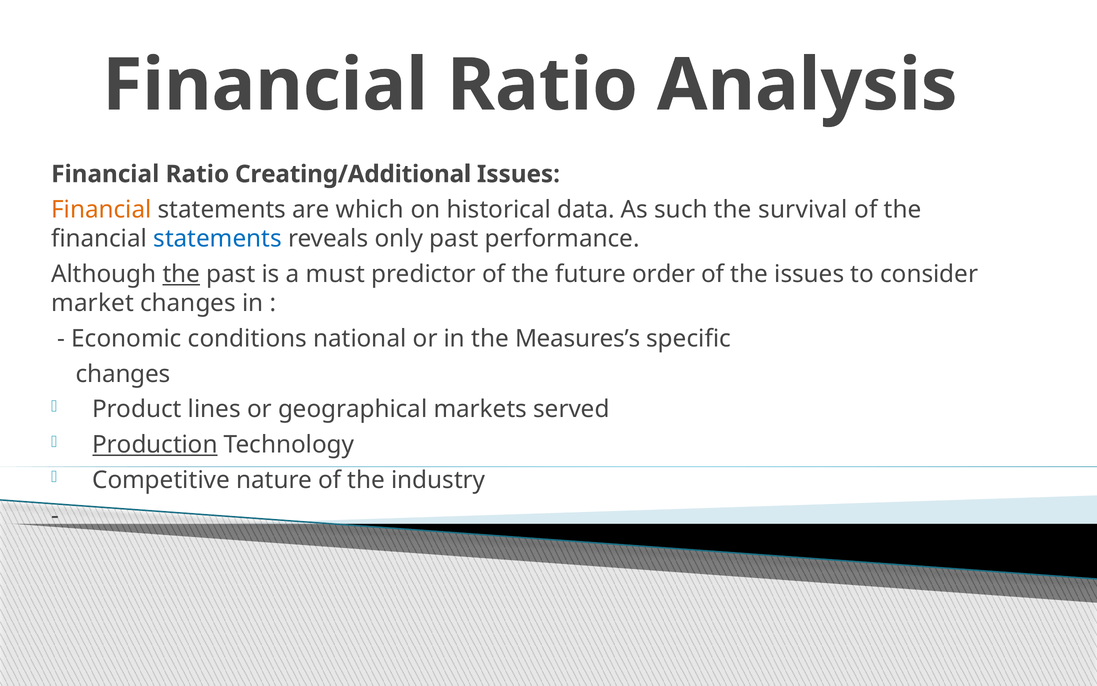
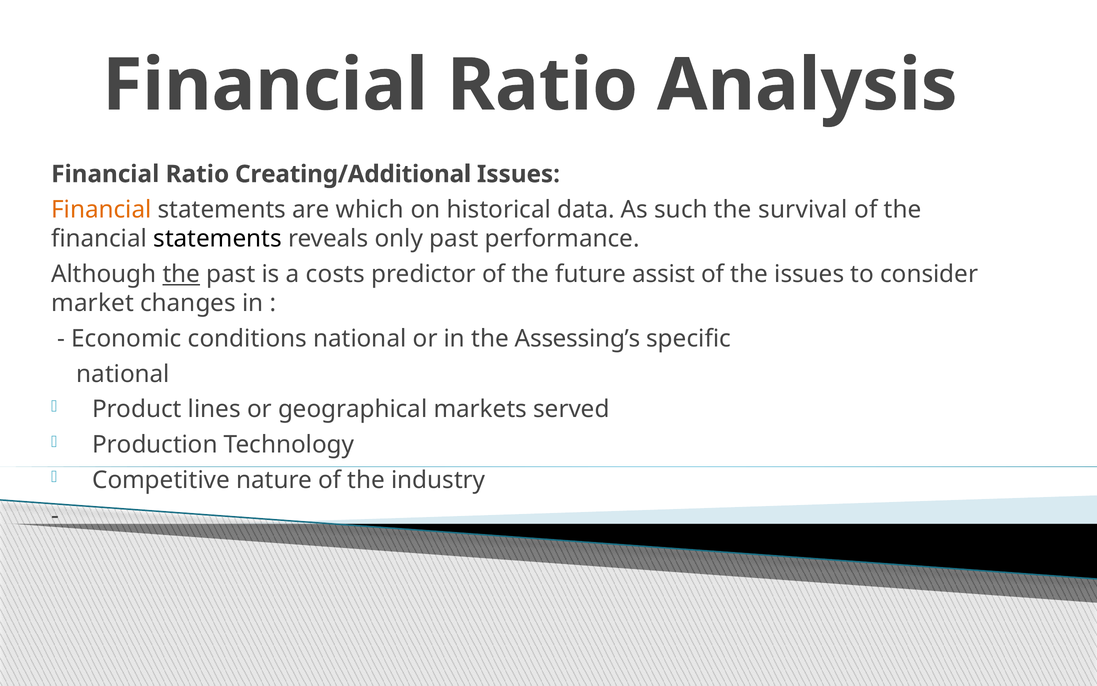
statements at (218, 239) colour: blue -> black
must: must -> costs
order: order -> assist
Measures’s: Measures’s -> Assessing’s
changes at (123, 374): changes -> national
Production underline: present -> none
